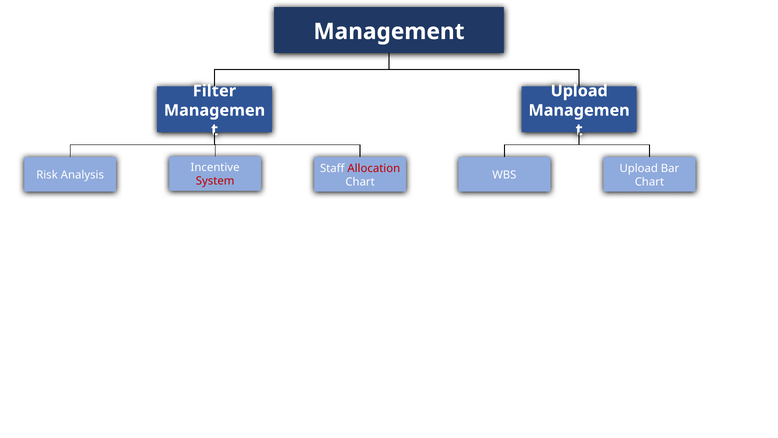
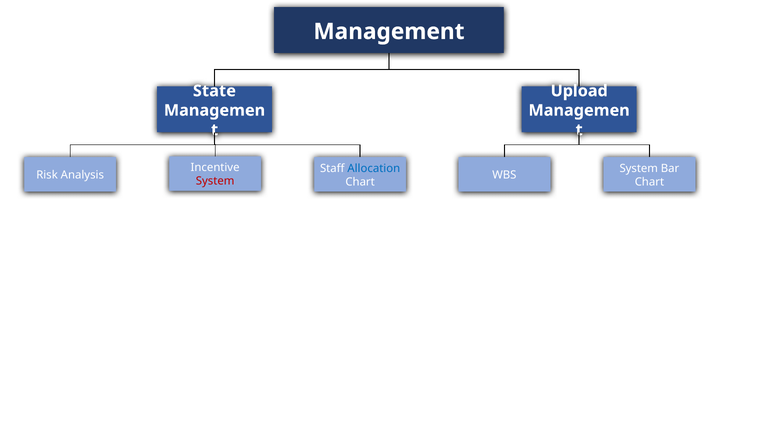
Filter: Filter -> State
Allocation colour: red -> blue
Upload at (639, 168): Upload -> System
